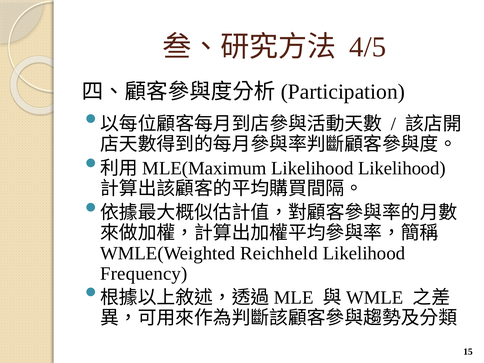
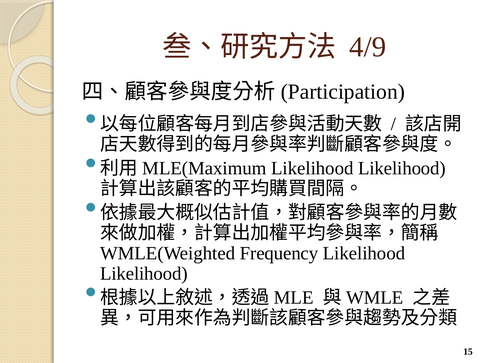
4/5: 4/5 -> 4/9
Reichheld: Reichheld -> Frequency
Frequency at (144, 274): Frequency -> Likelihood
